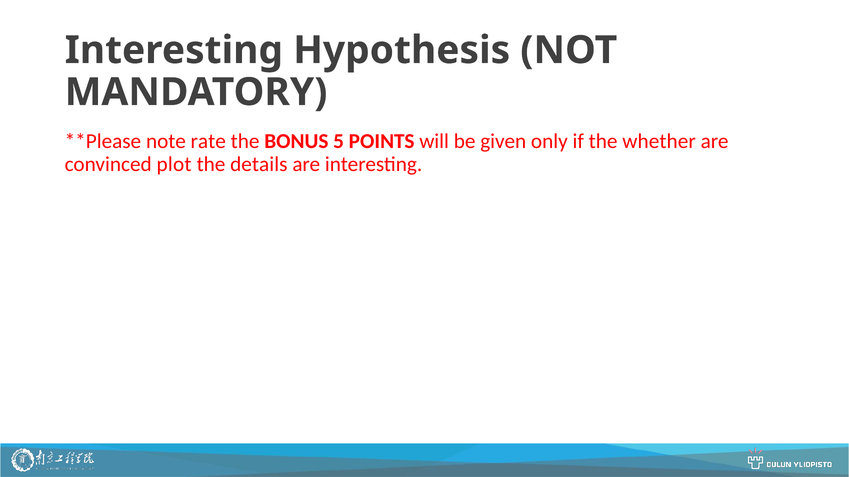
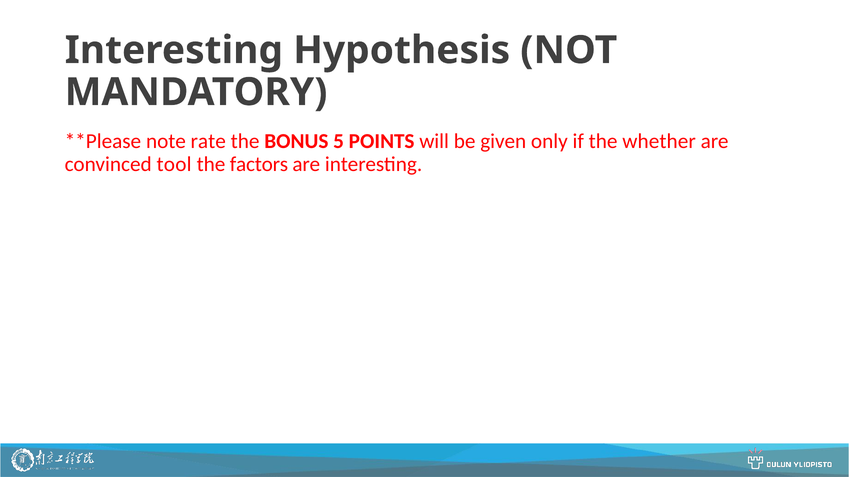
plot: plot -> tool
details: details -> factors
